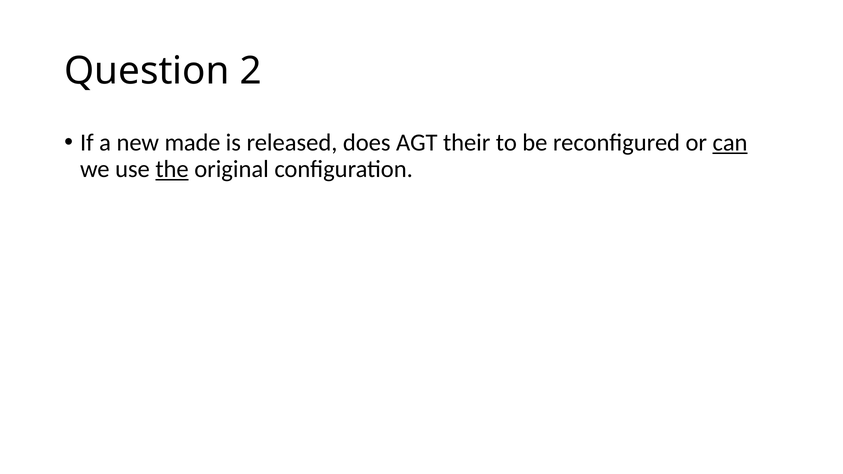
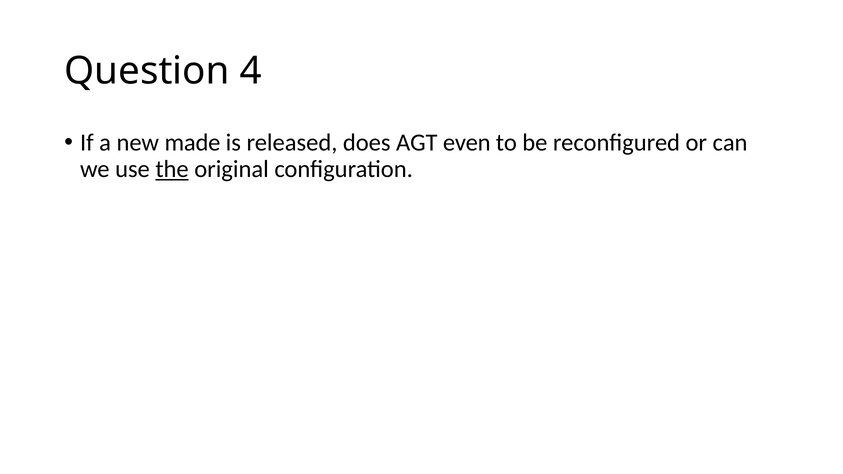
2: 2 -> 4
their: their -> even
can underline: present -> none
